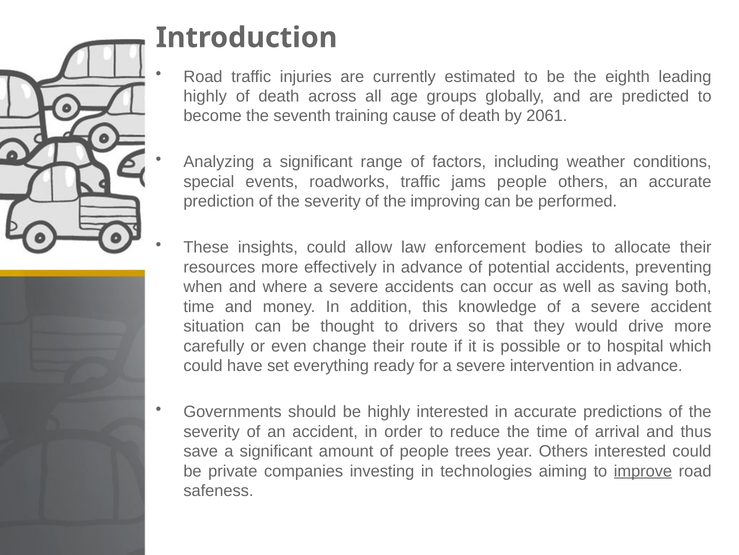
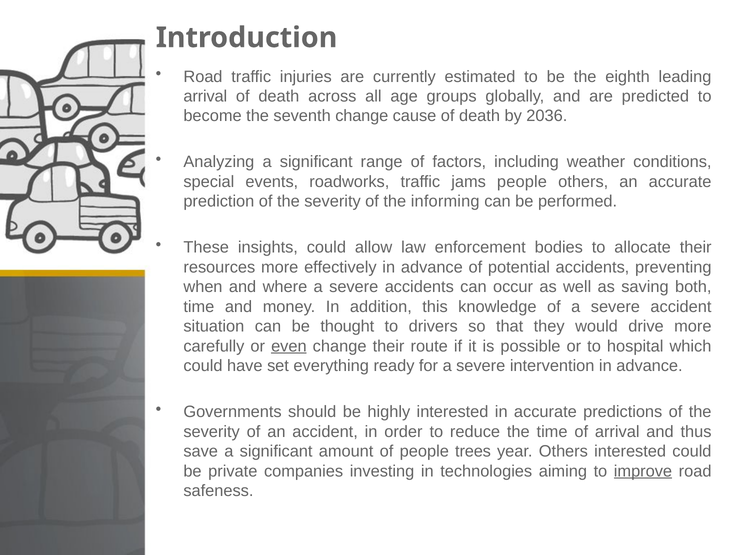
highly at (205, 96): highly -> arrival
seventh training: training -> change
2061: 2061 -> 2036
improving: improving -> informing
even underline: none -> present
